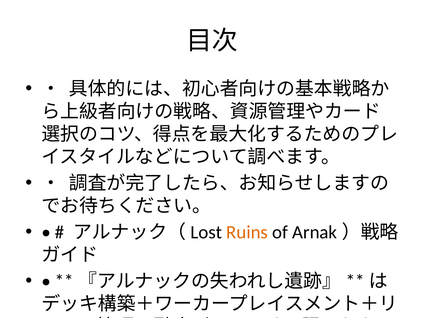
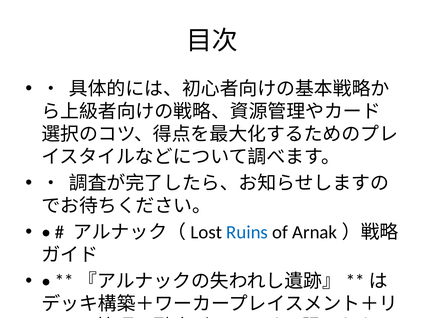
Ruins colour: orange -> blue
